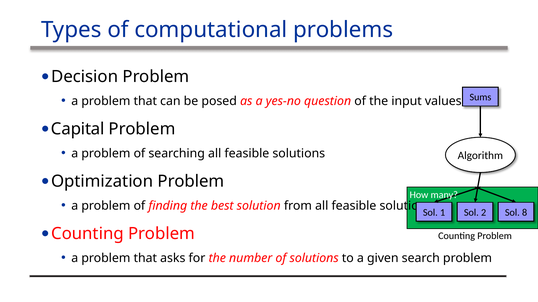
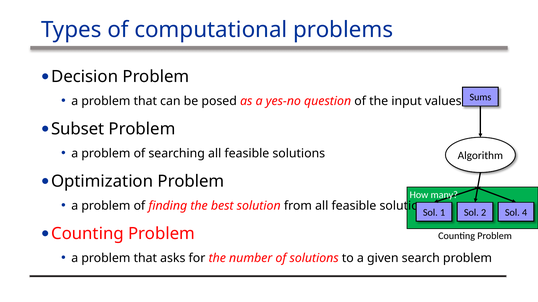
Capital: Capital -> Subset
8: 8 -> 4
